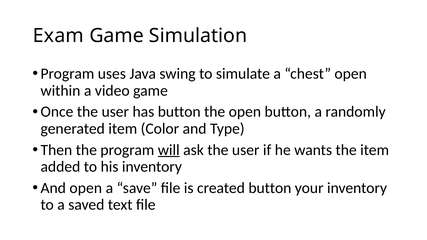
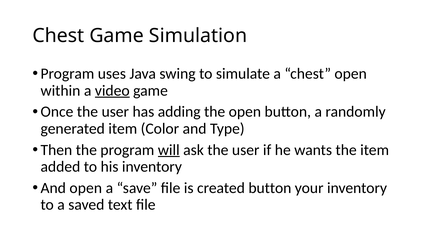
Exam at (58, 36): Exam -> Chest
video underline: none -> present
has button: button -> adding
